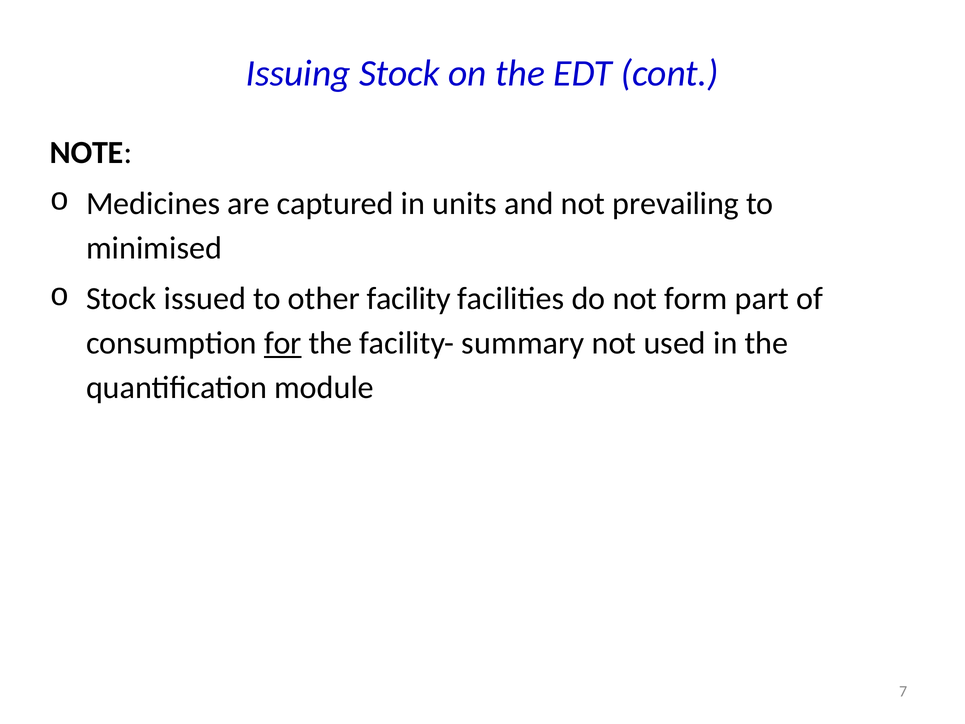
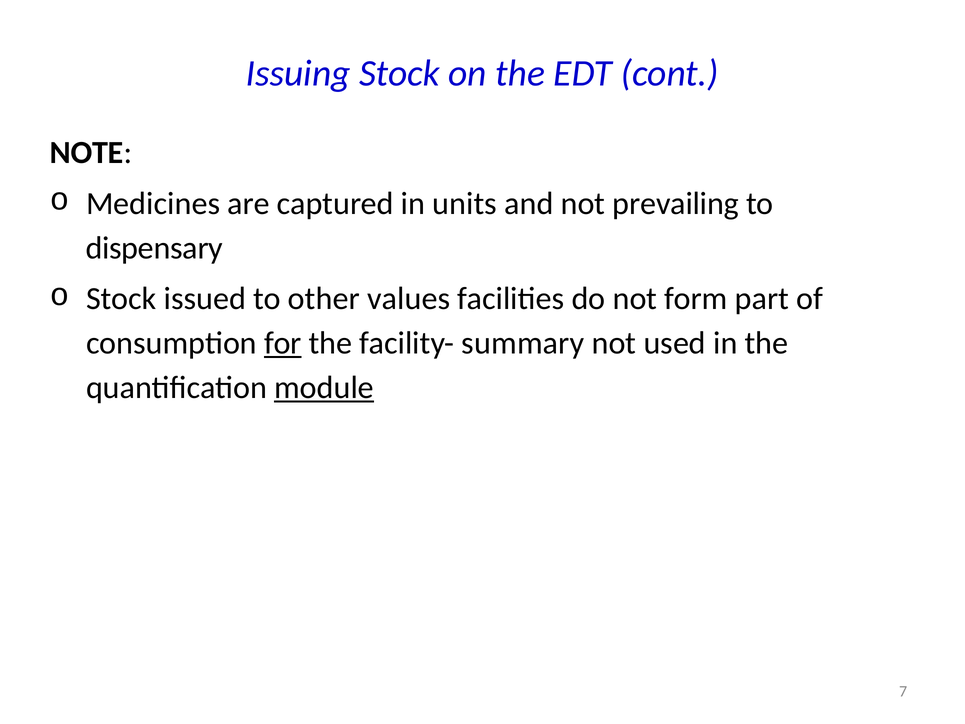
minimised: minimised -> dispensary
facility: facility -> values
module underline: none -> present
